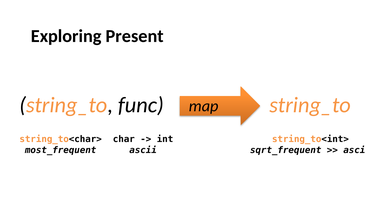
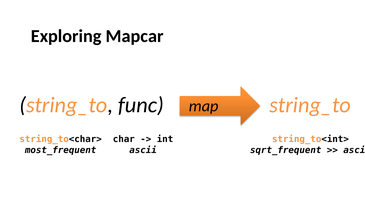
Present: Present -> Mapcar
